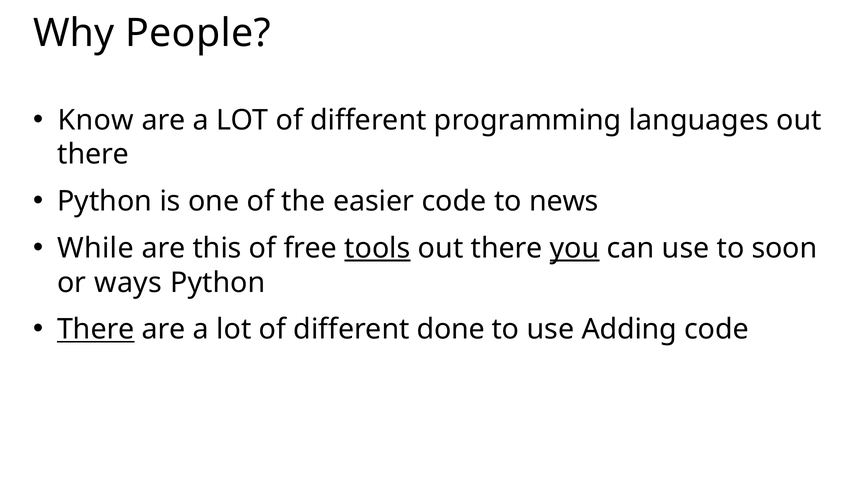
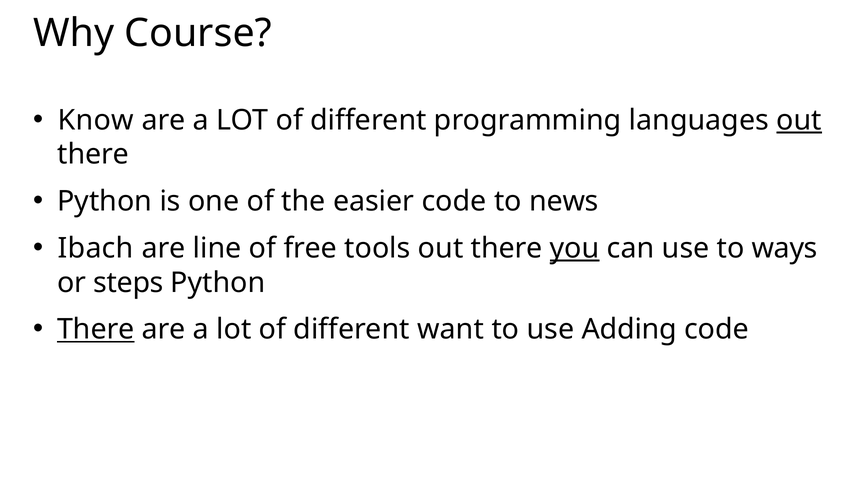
People: People -> Course
out at (799, 120) underline: none -> present
While: While -> Ibach
this: this -> line
tools underline: present -> none
soon: soon -> ways
ways: ways -> steps
done: done -> want
